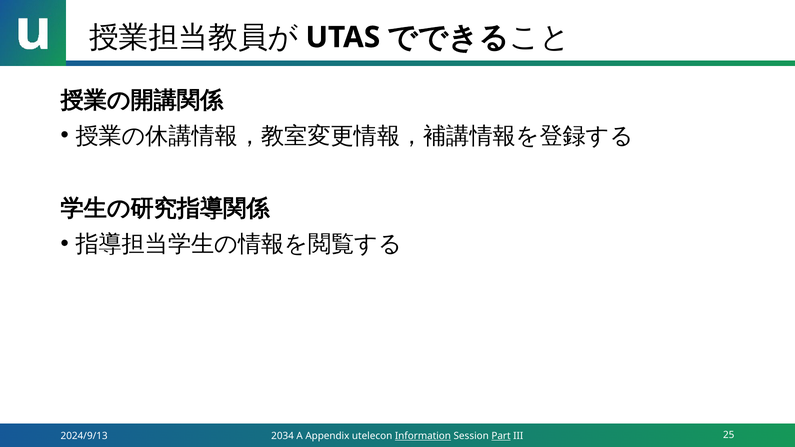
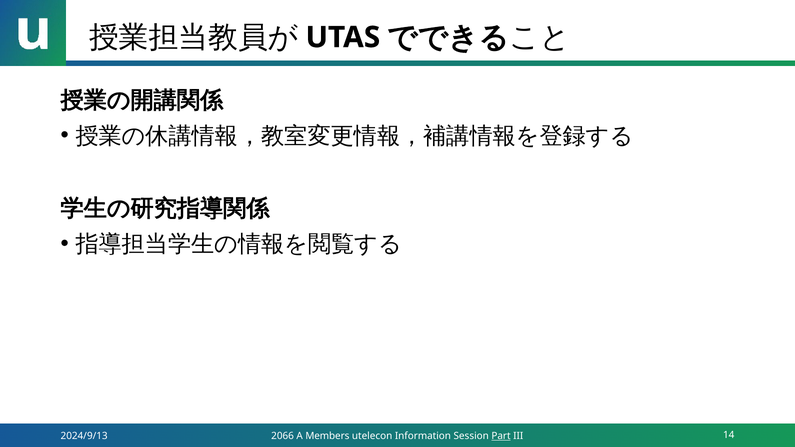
2034: 2034 -> 2066
Appendix: Appendix -> Members
Information underline: present -> none
25: 25 -> 14
